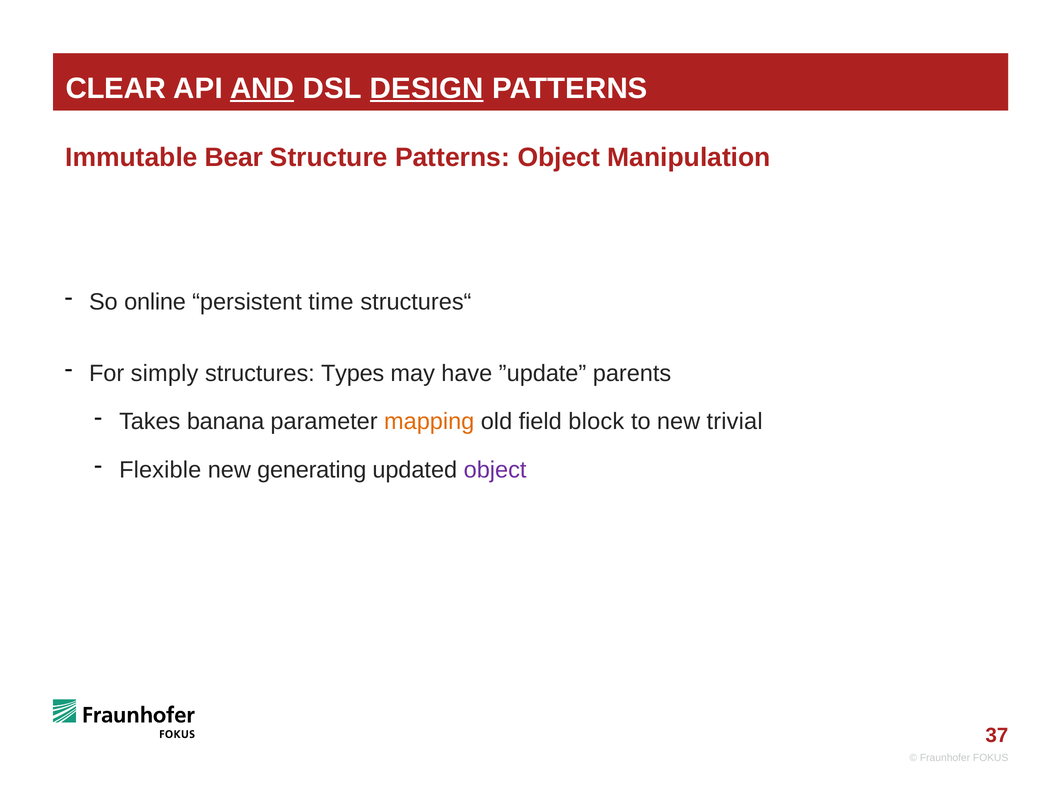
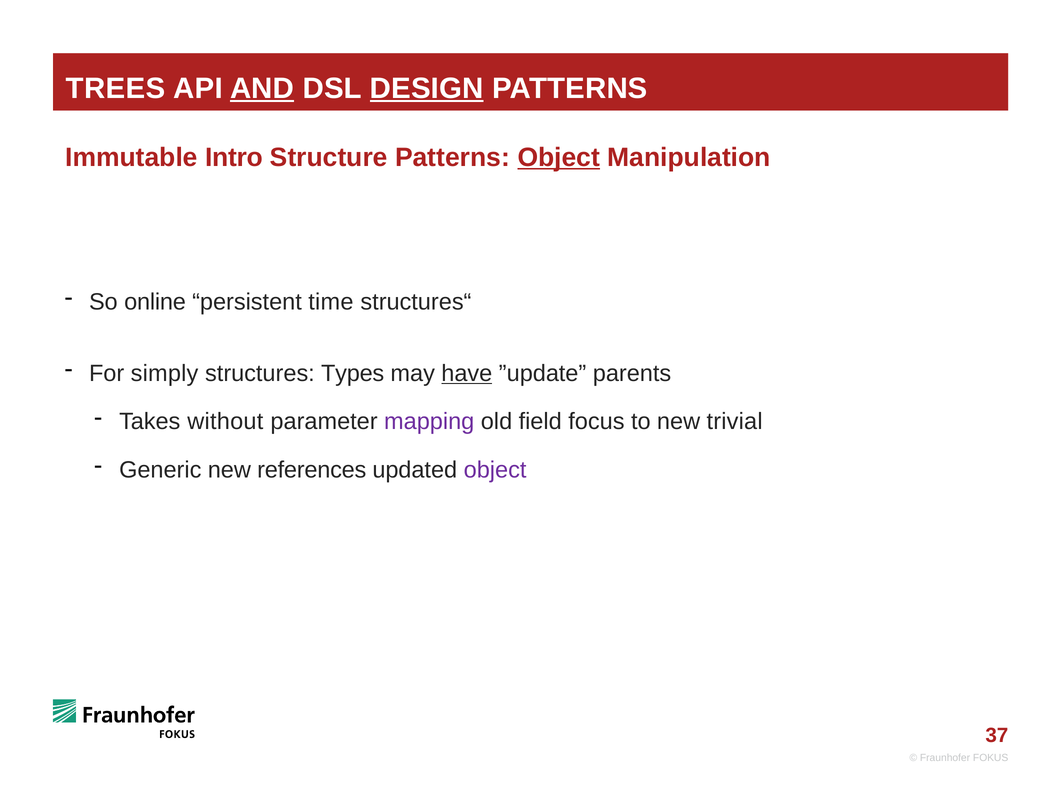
CLEAR: CLEAR -> TREES
Bear: Bear -> Intro
Object at (559, 157) underline: none -> present
have underline: none -> present
banana: banana -> without
mapping colour: orange -> purple
block: block -> focus
Flexible: Flexible -> Generic
generating: generating -> references
